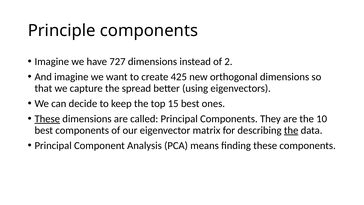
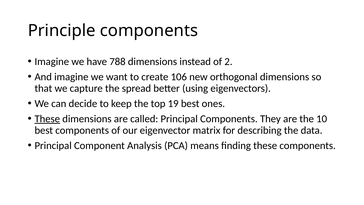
727: 727 -> 788
425: 425 -> 106
15: 15 -> 19
the at (291, 130) underline: present -> none
